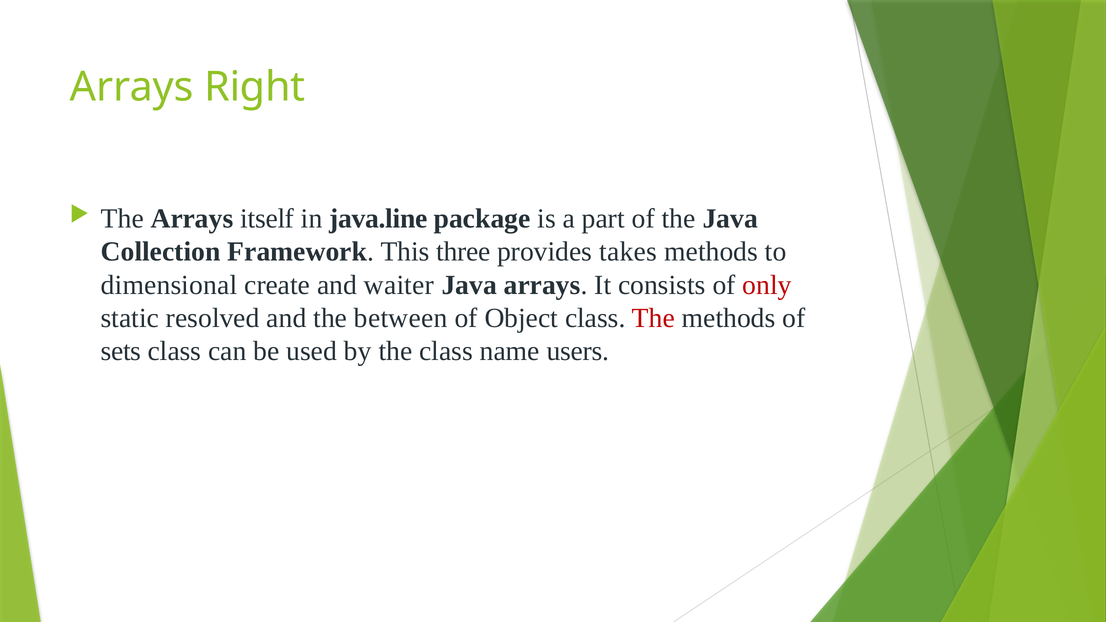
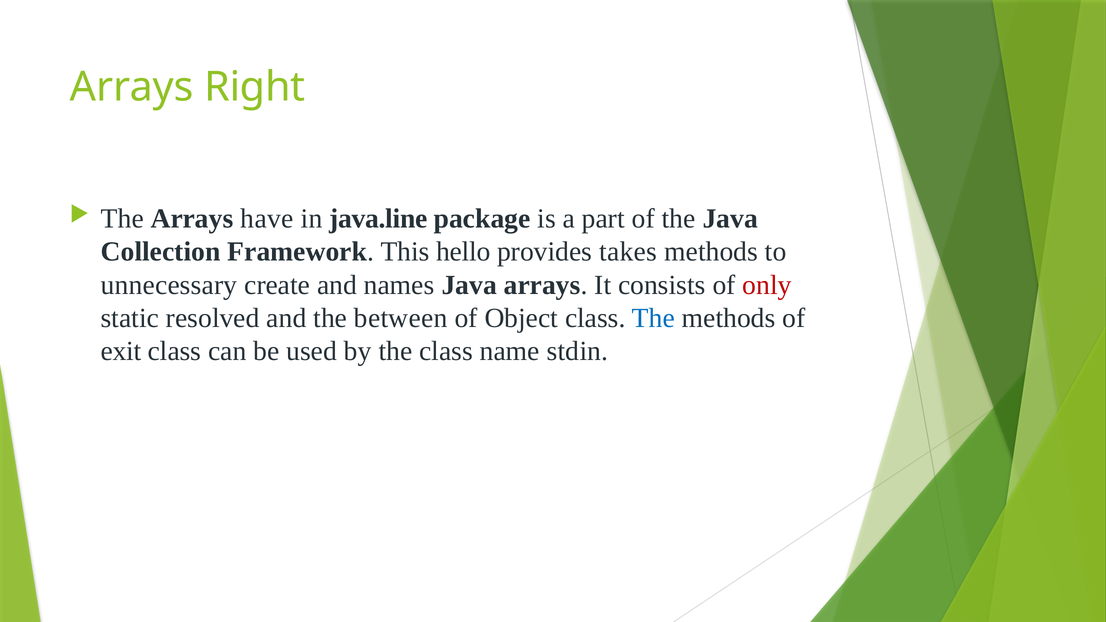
itself: itself -> have
three: three -> hello
dimensional: dimensional -> unnecessary
waiter: waiter -> names
The at (653, 318) colour: red -> blue
sets: sets -> exit
users: users -> stdin
